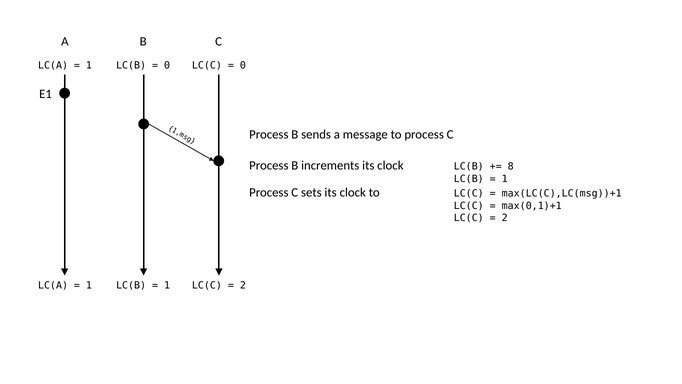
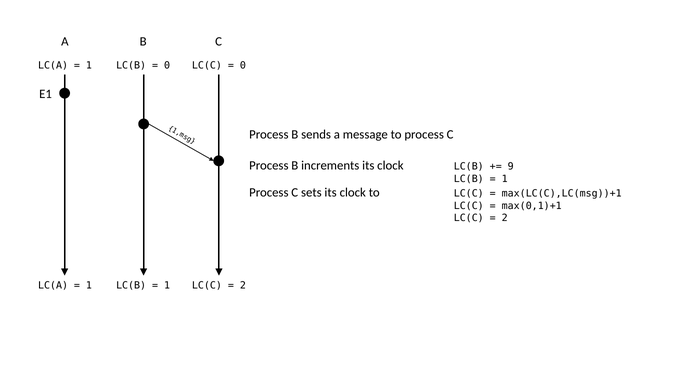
8: 8 -> 9
